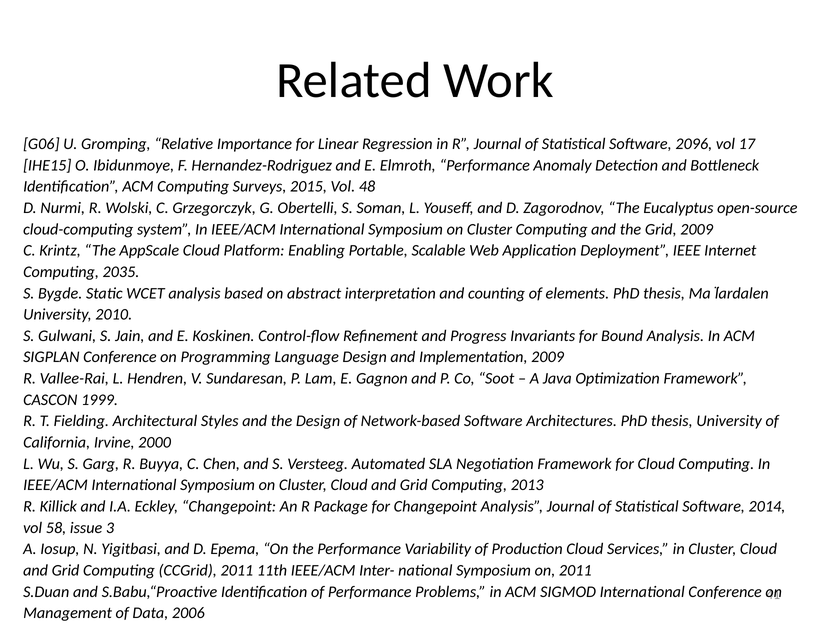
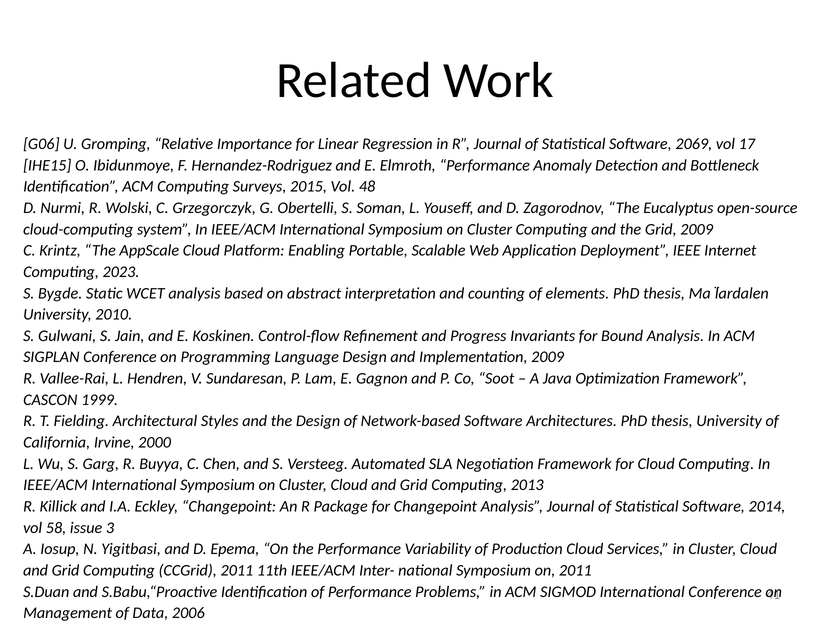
2096: 2096 -> 2069
2035: 2035 -> 2023
